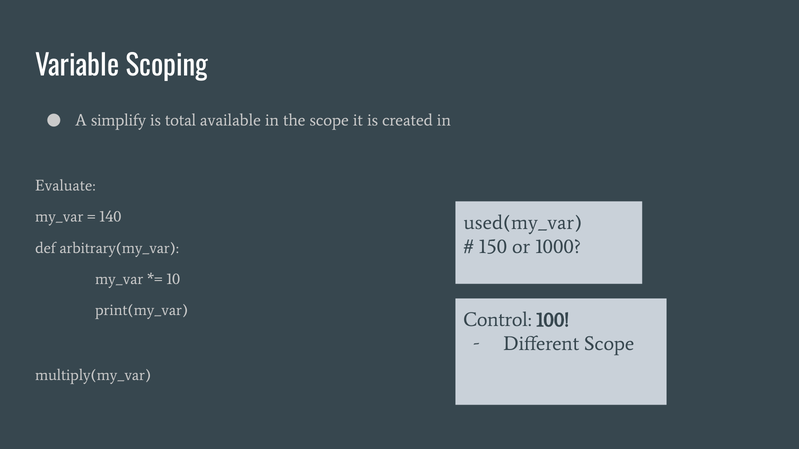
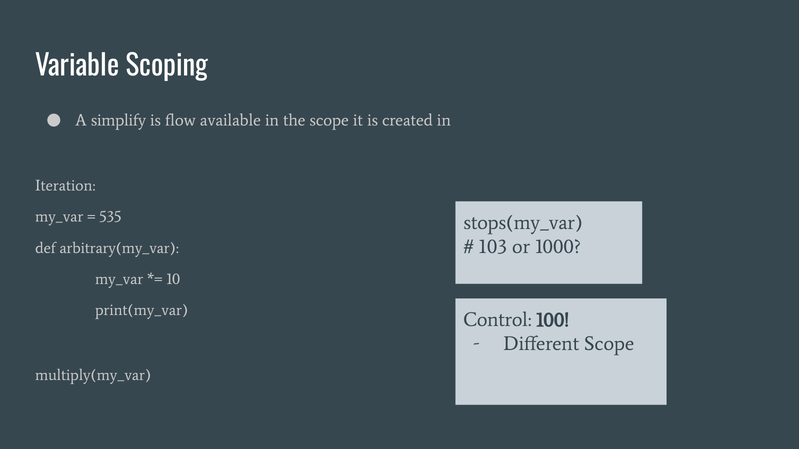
total: total -> flow
Evaluate: Evaluate -> Iteration
140: 140 -> 535
used(my_var: used(my_var -> stops(my_var
150: 150 -> 103
